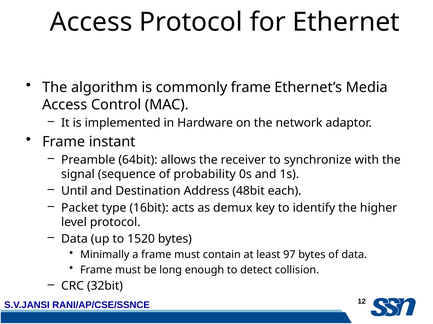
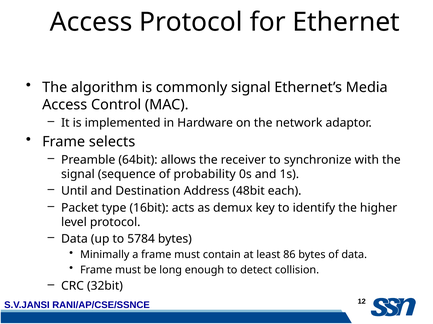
commonly frame: frame -> signal
instant: instant -> selects
1520: 1520 -> 5784
97: 97 -> 86
